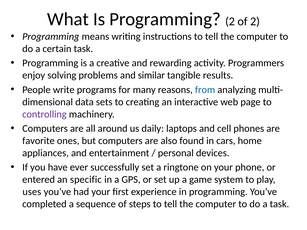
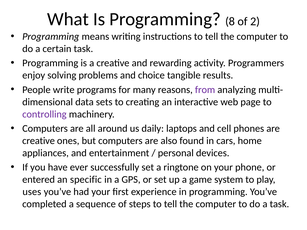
Programming 2: 2 -> 8
similar: similar -> choice
from colour: blue -> purple
favorite at (38, 141): favorite -> creative
